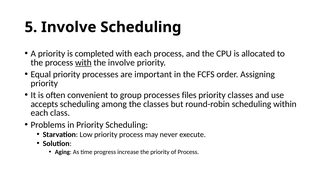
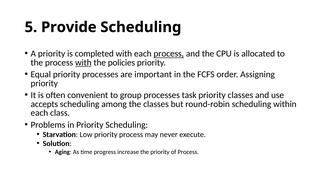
5 Involve: Involve -> Provide
process at (169, 54) underline: none -> present
the involve: involve -> policies
files: files -> task
